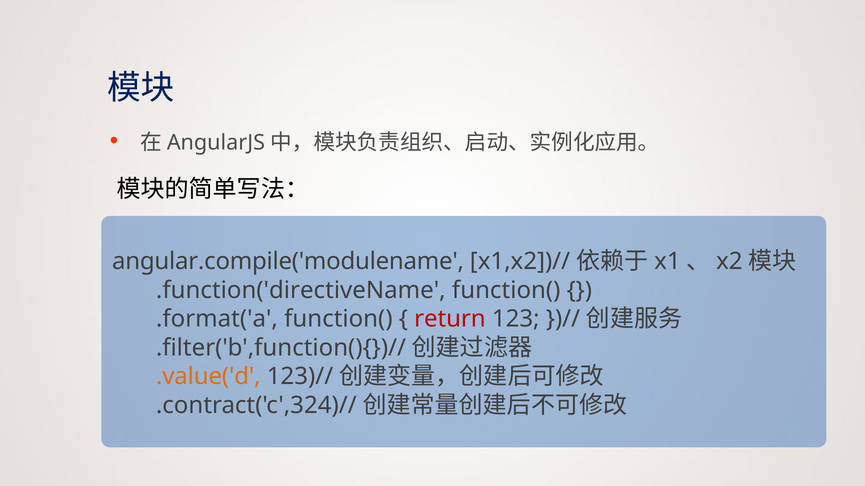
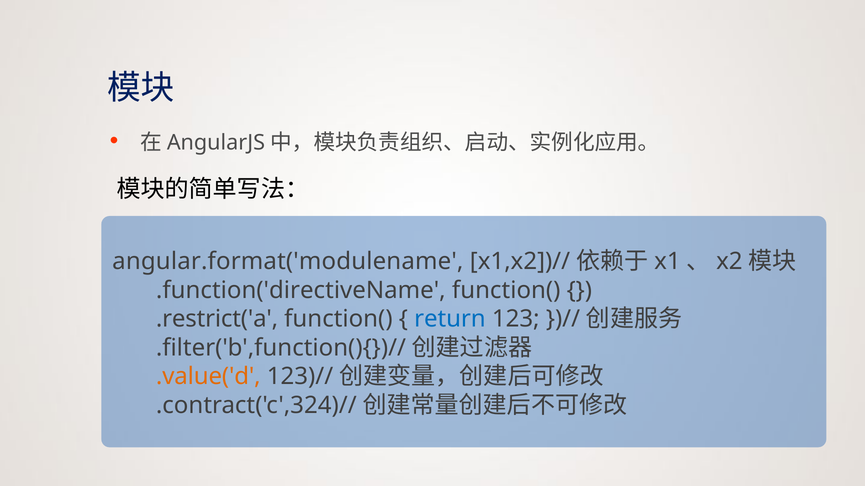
angular.compile('modulename: angular.compile('modulename -> angular.format('modulename
.format('a: .format('a -> .restrict('a
return colour: red -> blue
